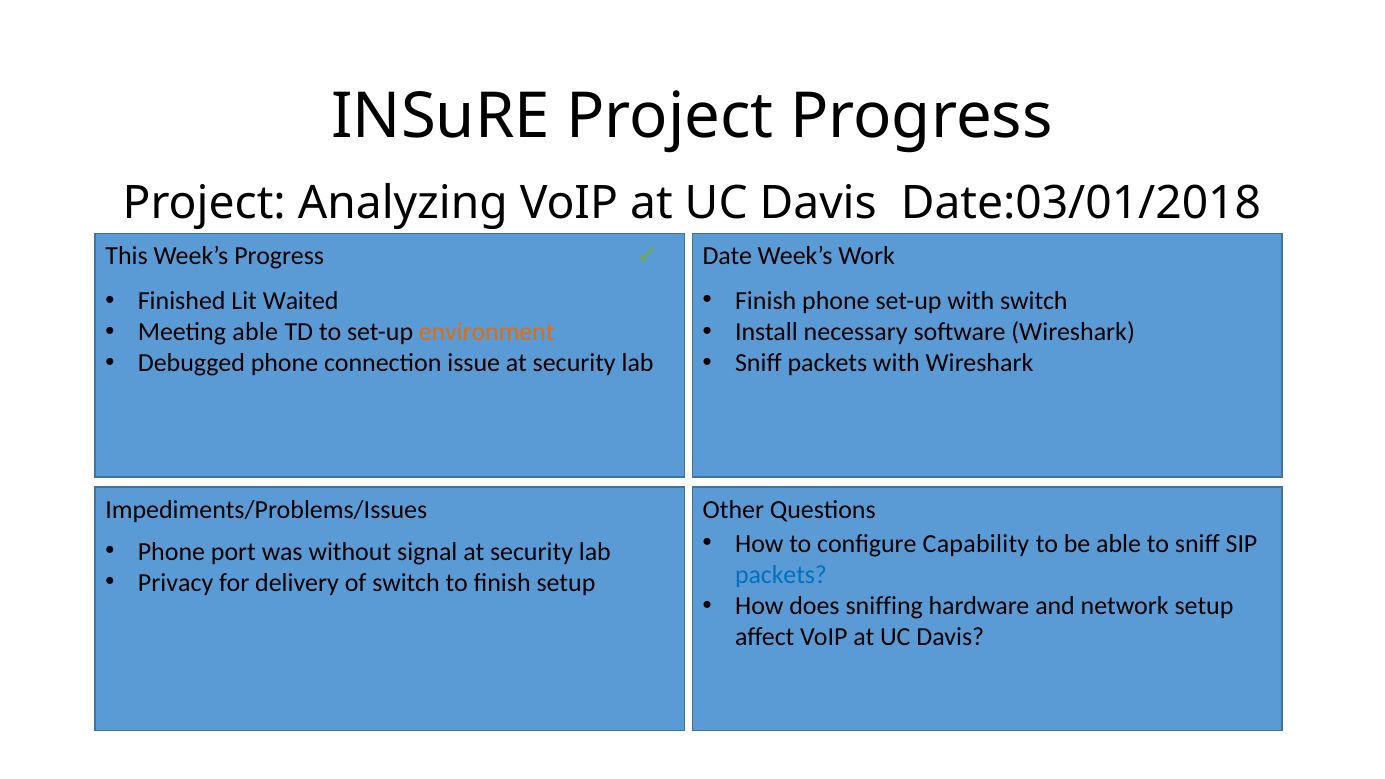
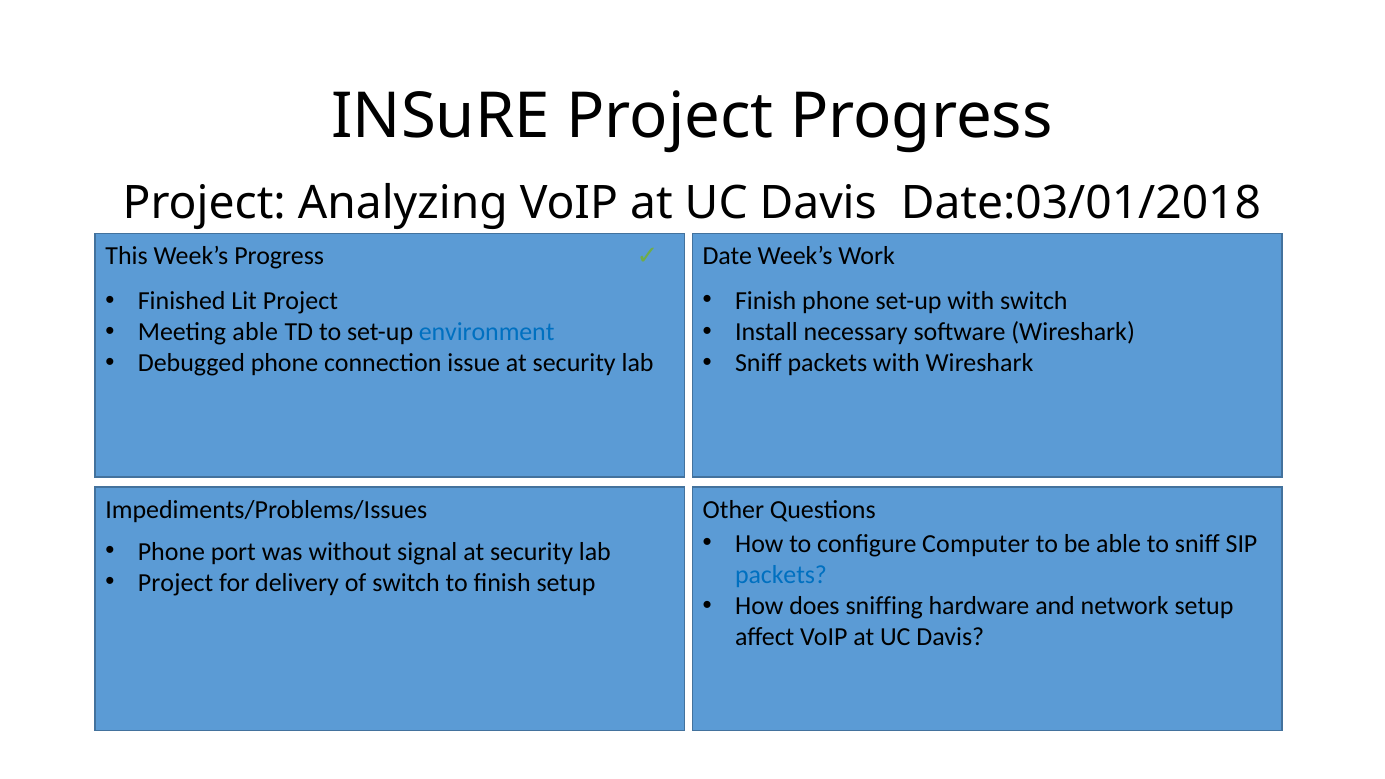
Lit Waited: Waited -> Project
environment colour: orange -> blue
Capability: Capability -> Computer
Privacy at (176, 583): Privacy -> Project
